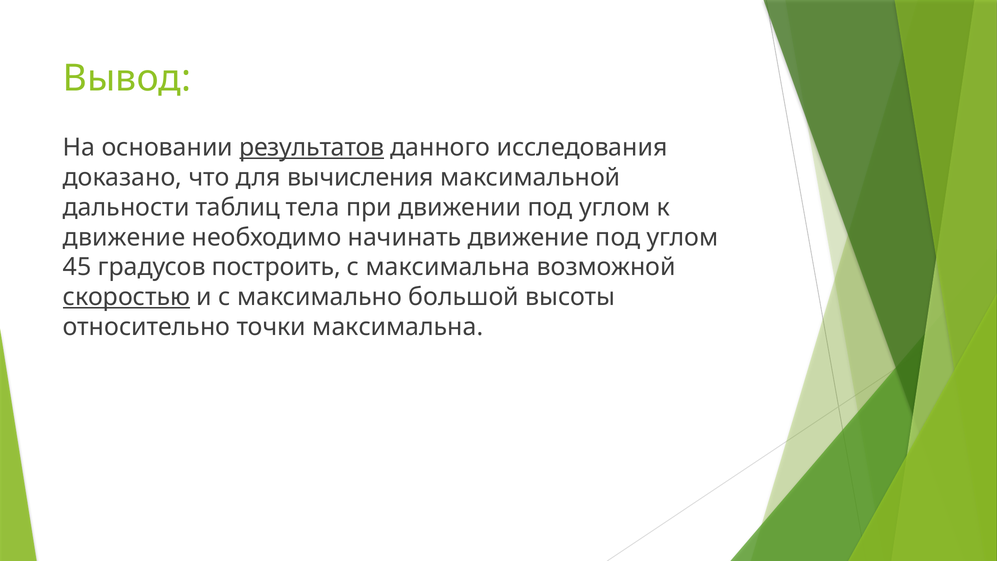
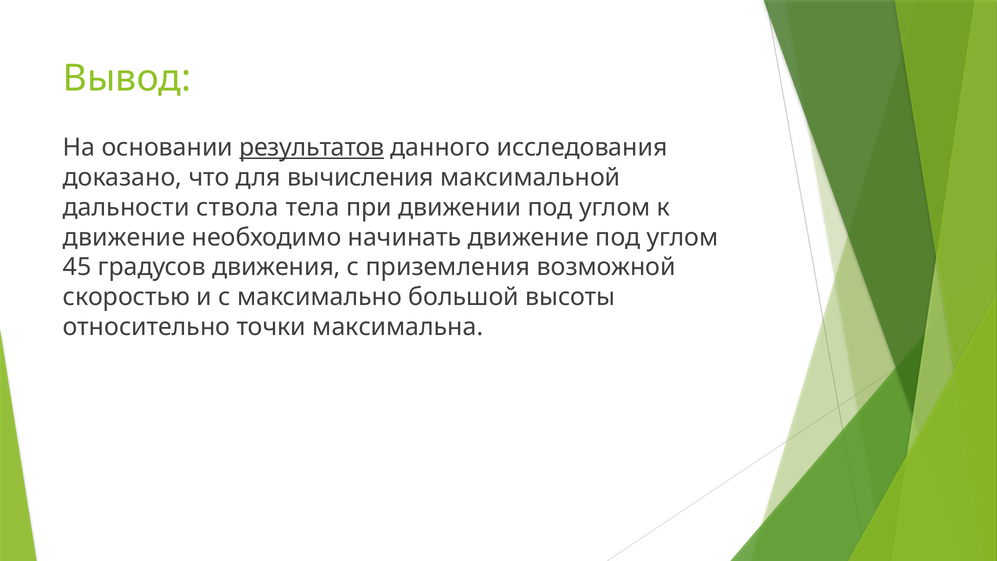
таблиц: таблиц -> ствола
построить: построить -> движения
с максимальна: максимальна -> приземления
скоростью underline: present -> none
